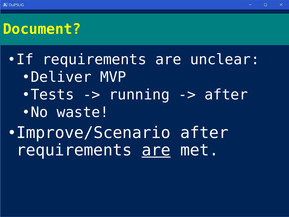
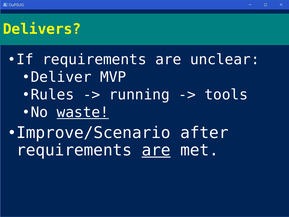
Document: Document -> Delivers
Tests: Tests -> Rules
after at (226, 95): after -> tools
waste underline: none -> present
